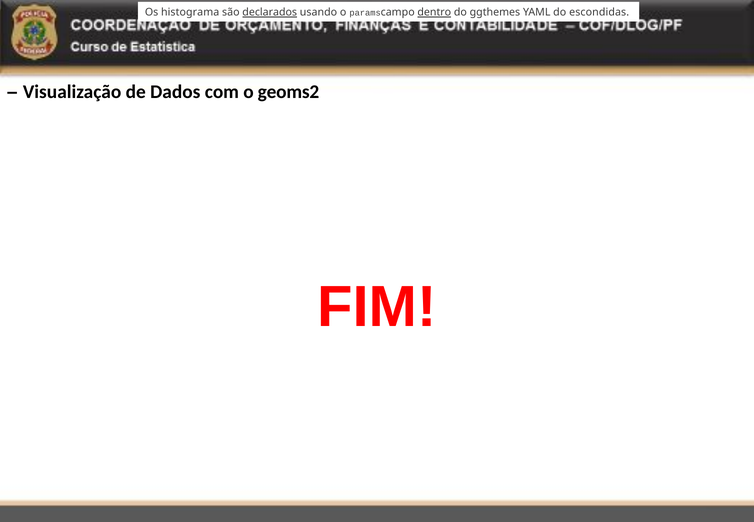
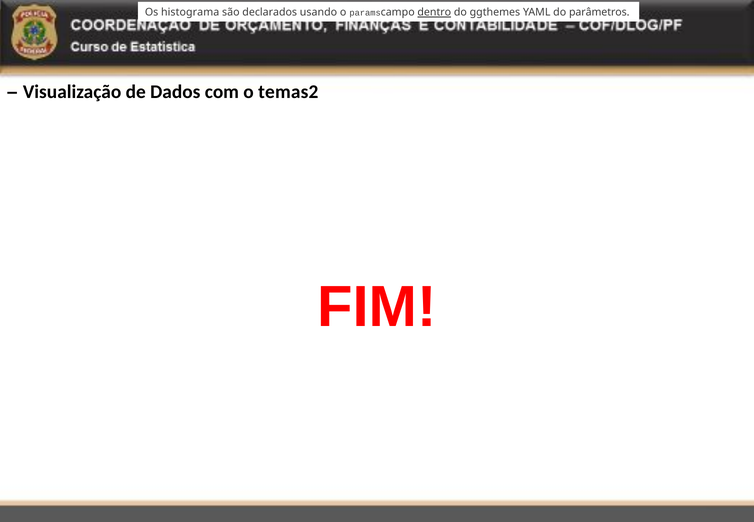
declarados underline: present -> none
escondidas: escondidas -> parâmetros
geoms2: geoms2 -> temas2
